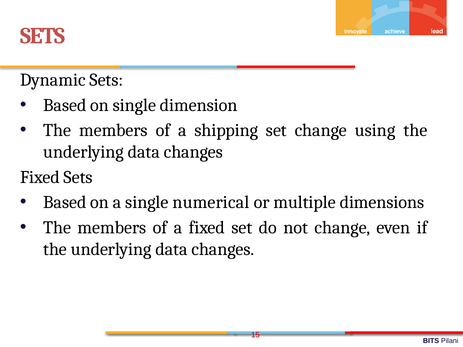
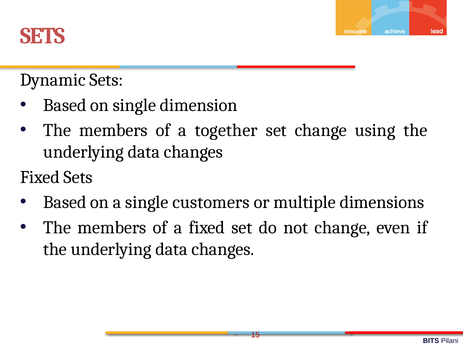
shipping: shipping -> together
numerical: numerical -> customers
